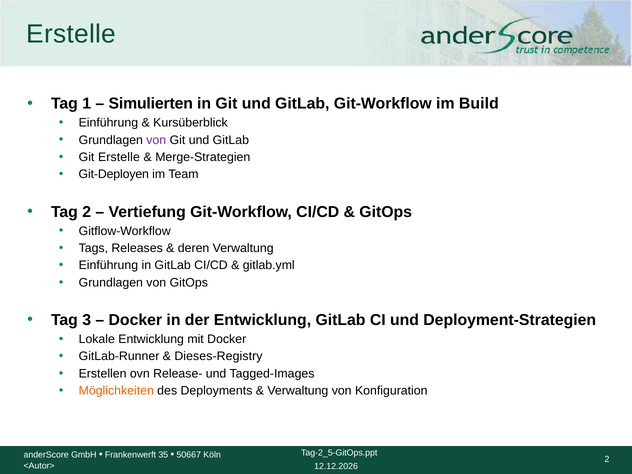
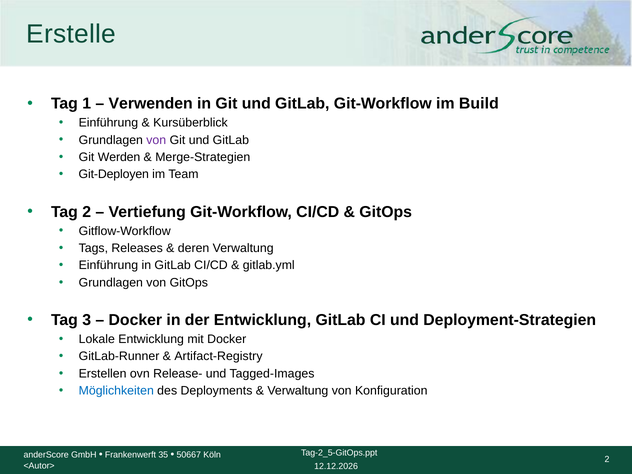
Simulierten: Simulierten -> Verwenden
Git Erstelle: Erstelle -> Werden
Dieses-Registry: Dieses-Registry -> Artifact-Registry
Möglichkeiten colour: orange -> blue
